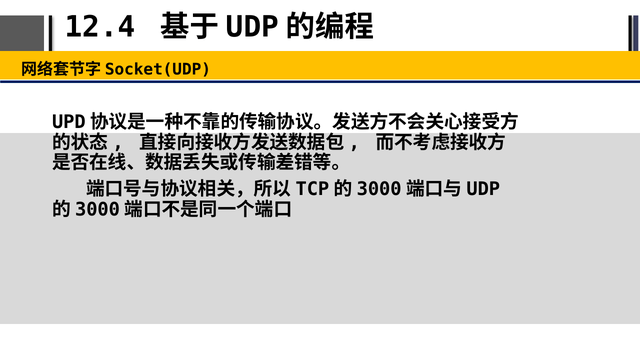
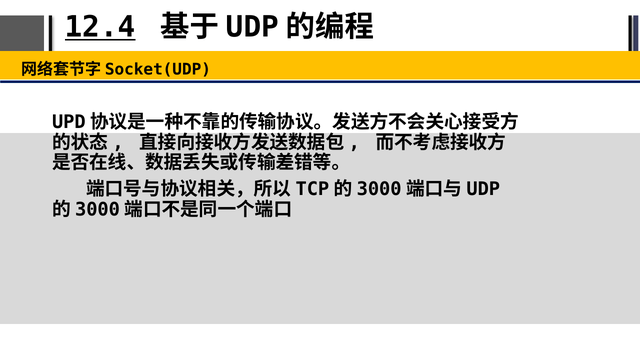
12.4 underline: none -> present
